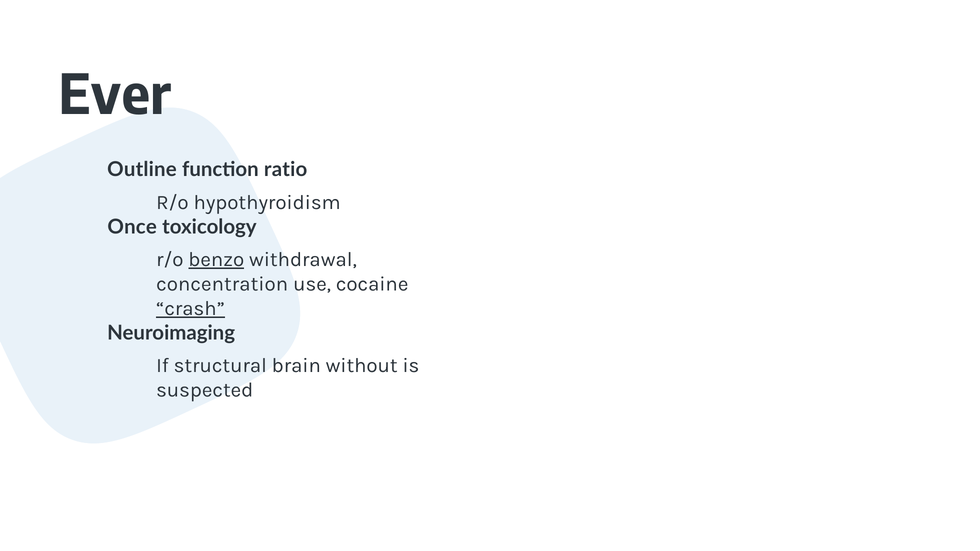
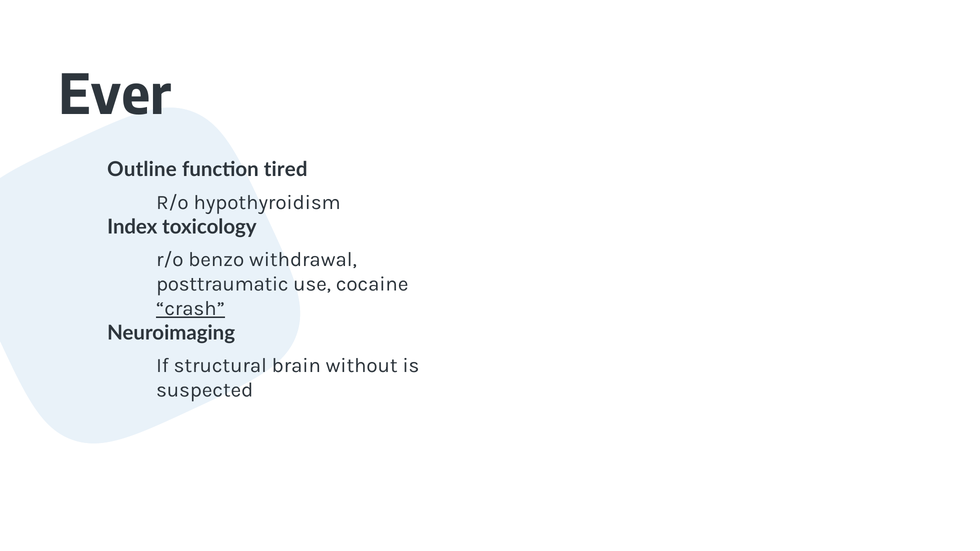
ratio: ratio -> tired
Once: Once -> Index
benzo underline: present -> none
concentration: concentration -> posttraumatic
